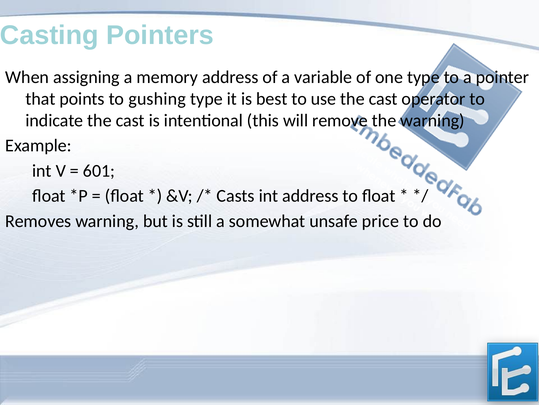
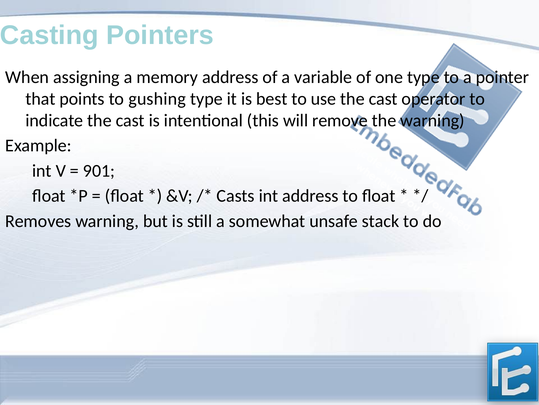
601: 601 -> 901
price: price -> stack
